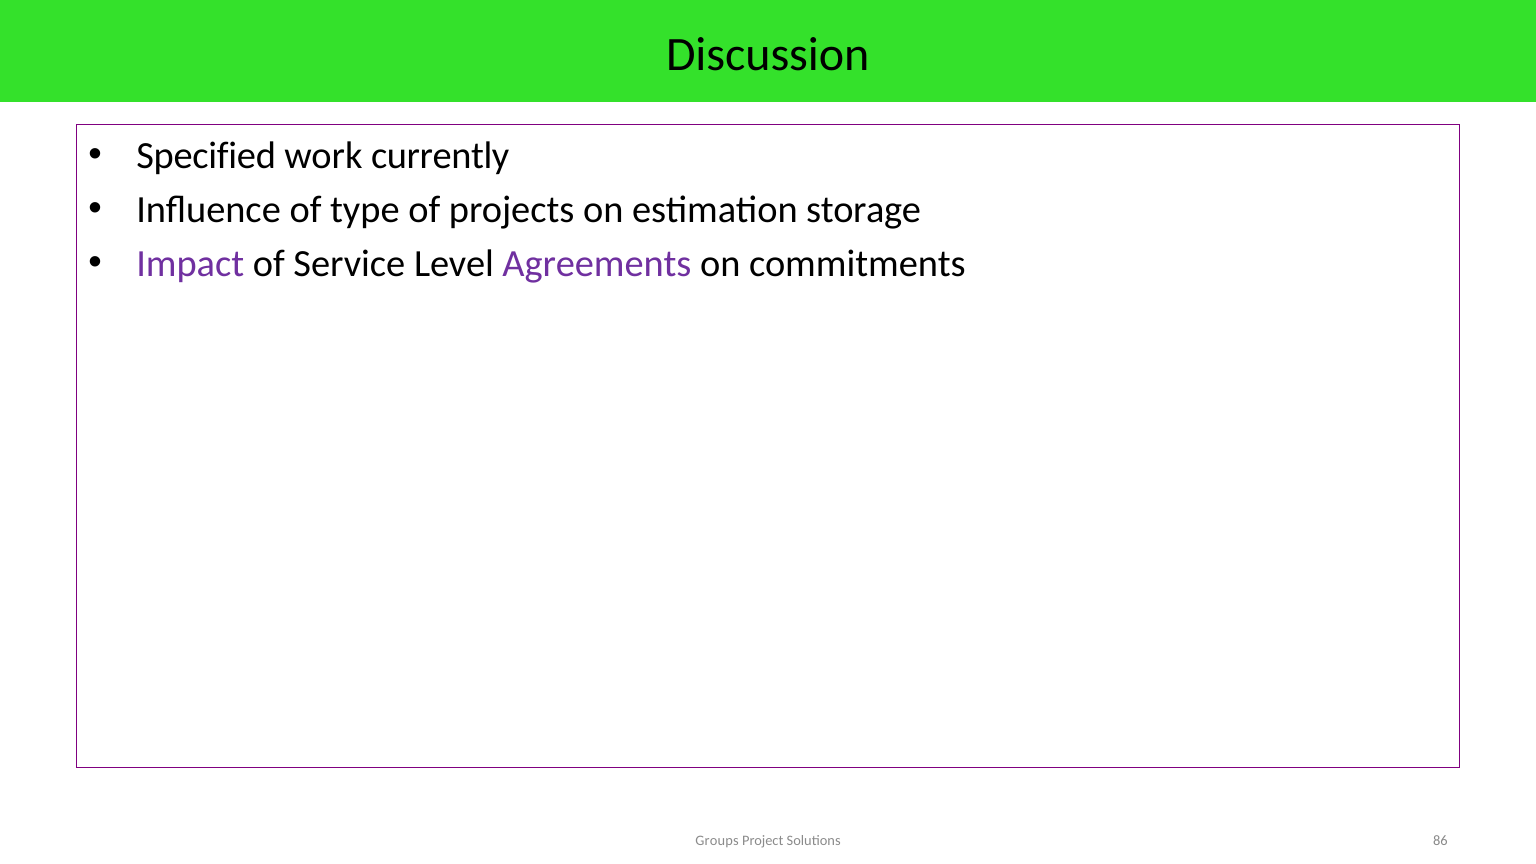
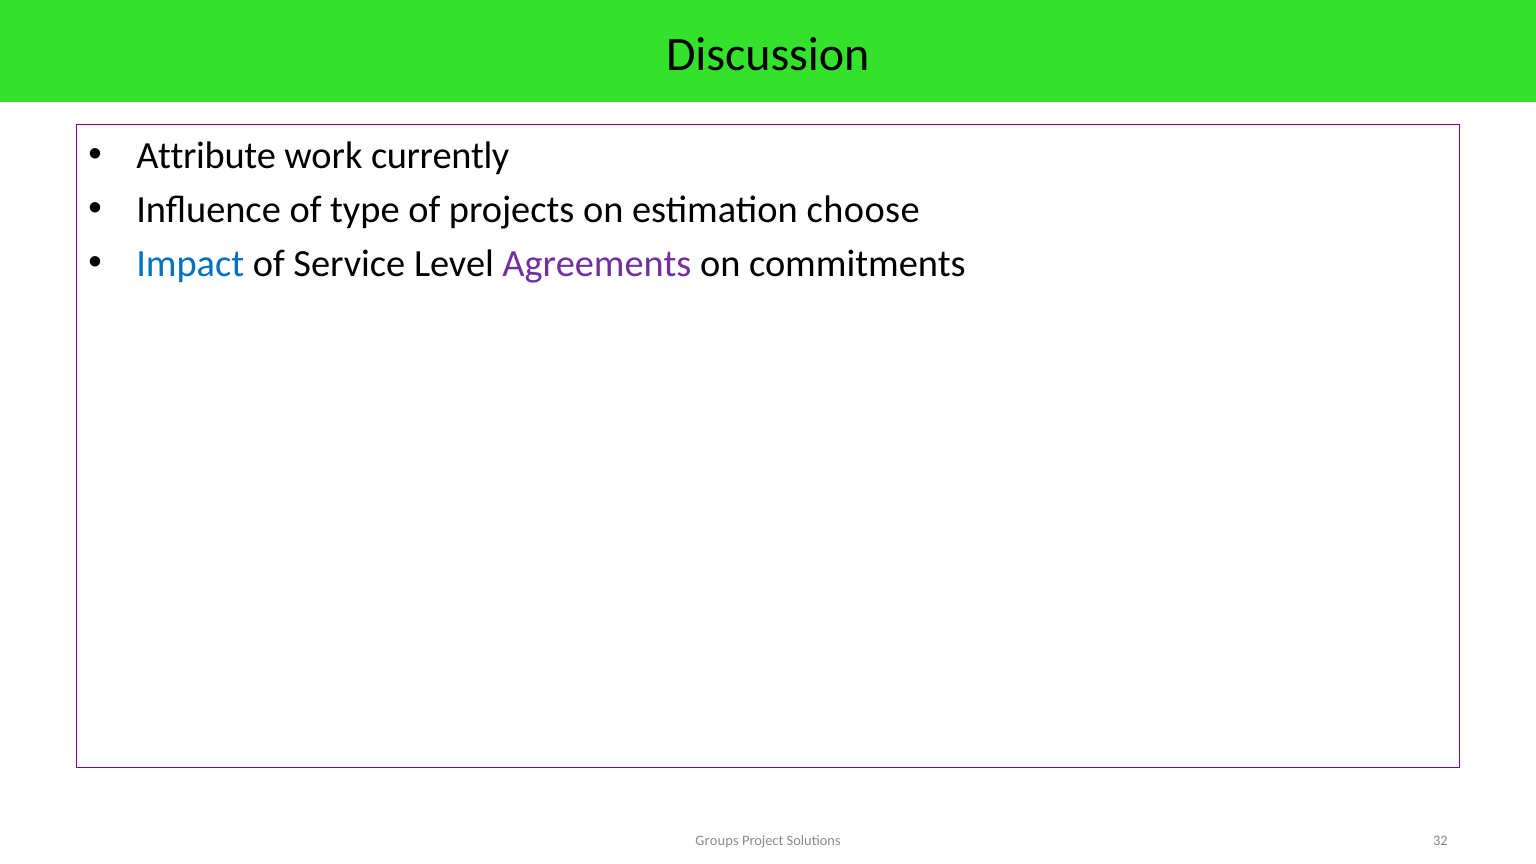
Specified: Specified -> Attribute
storage: storage -> choose
Impact colour: purple -> blue
86: 86 -> 32
